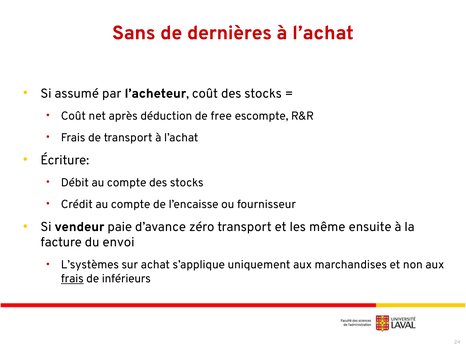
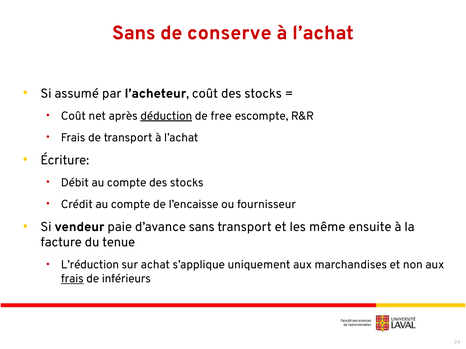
dernières: dernières -> conserve
déduction underline: none -> present
d’avance zéro: zéro -> sans
envoi: envoi -> tenue
L’systèmes: L’systèmes -> L’réduction
